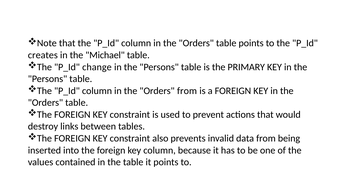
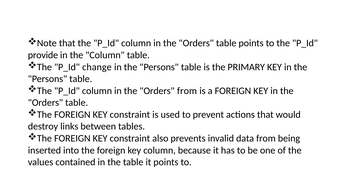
creates: creates -> provide
the Michael: Michael -> Column
